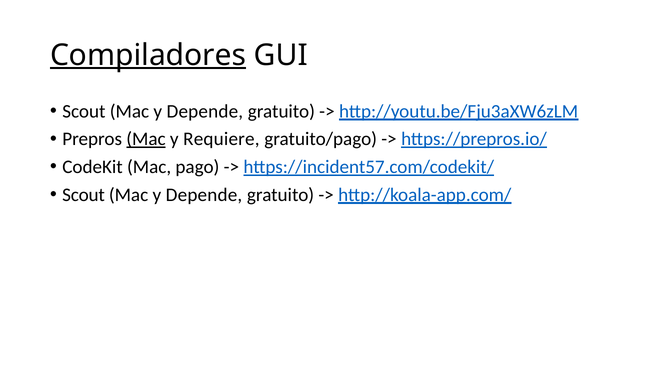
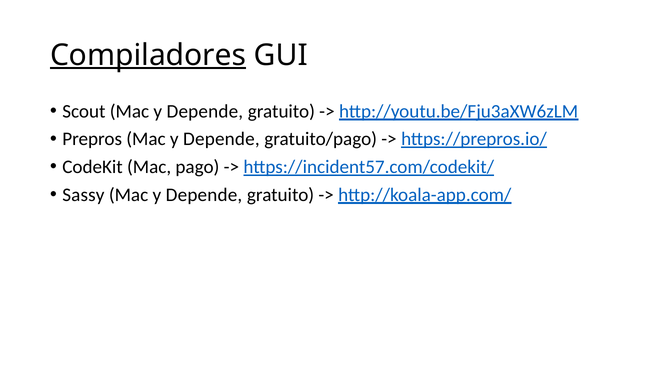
Mac at (146, 139) underline: present -> none
Requiere at (221, 139): Requiere -> Depende
Scout at (84, 195): Scout -> Sassy
